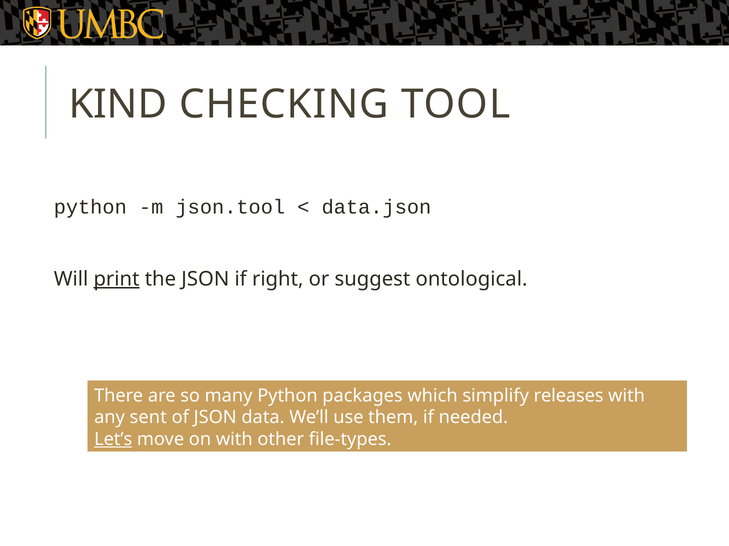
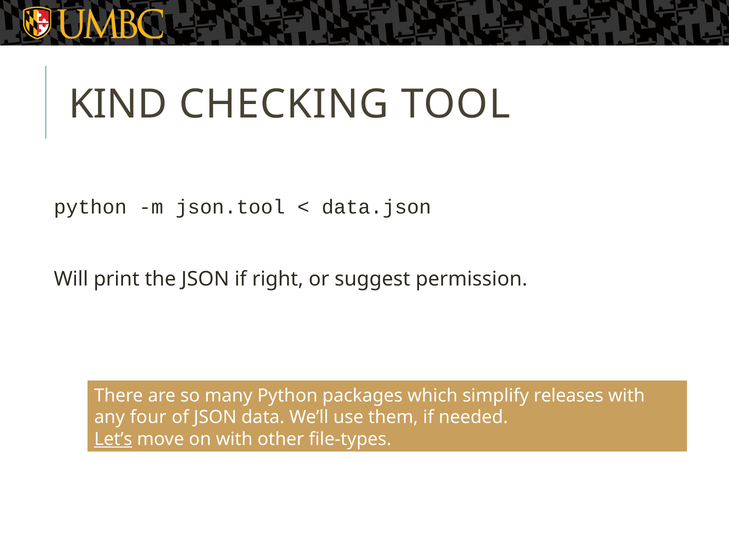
print underline: present -> none
ontological: ontological -> permission
sent: sent -> four
